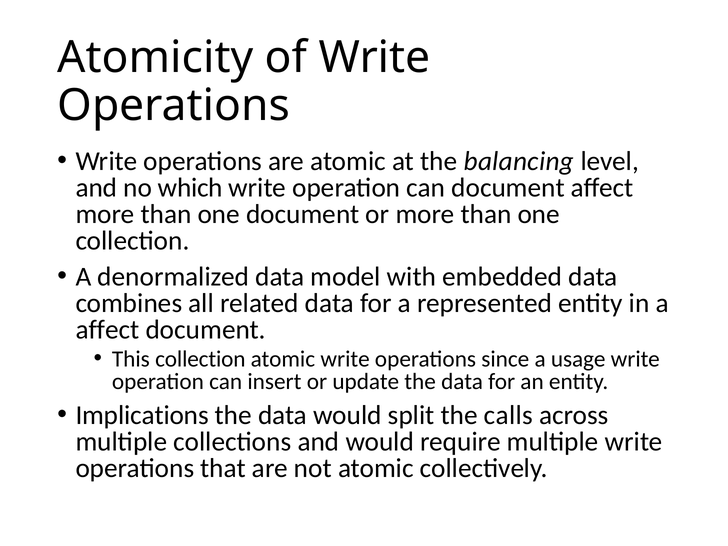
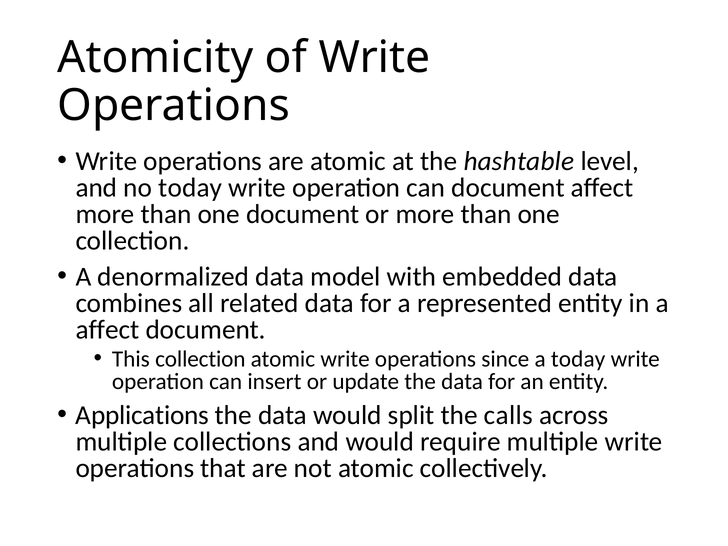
balancing: balancing -> hashtable
no which: which -> today
a usage: usage -> today
Implications: Implications -> Applications
